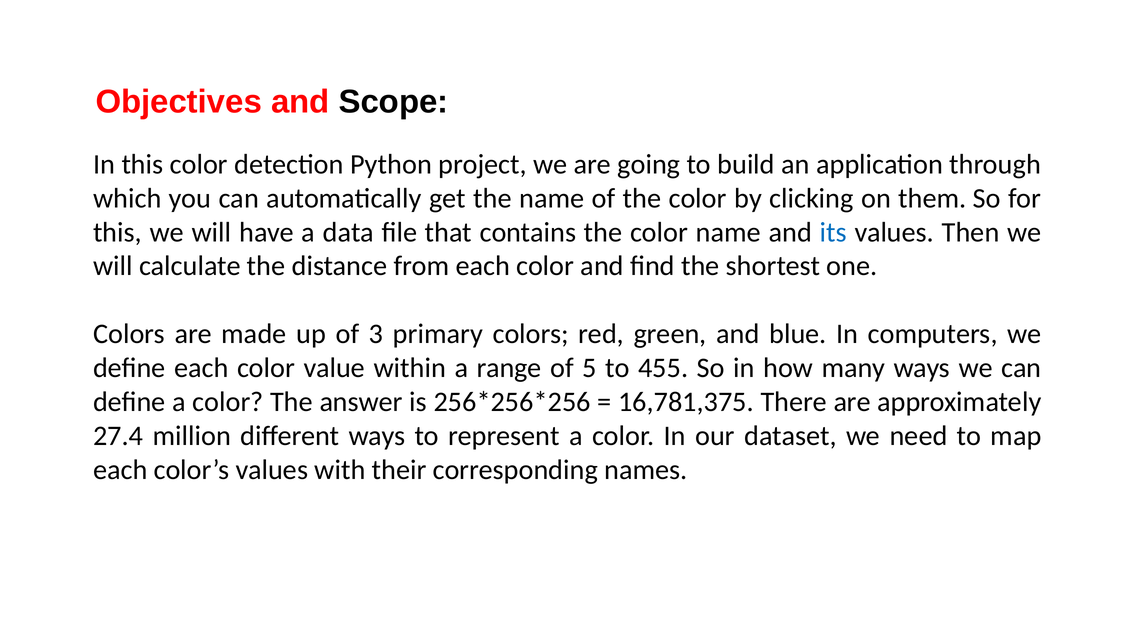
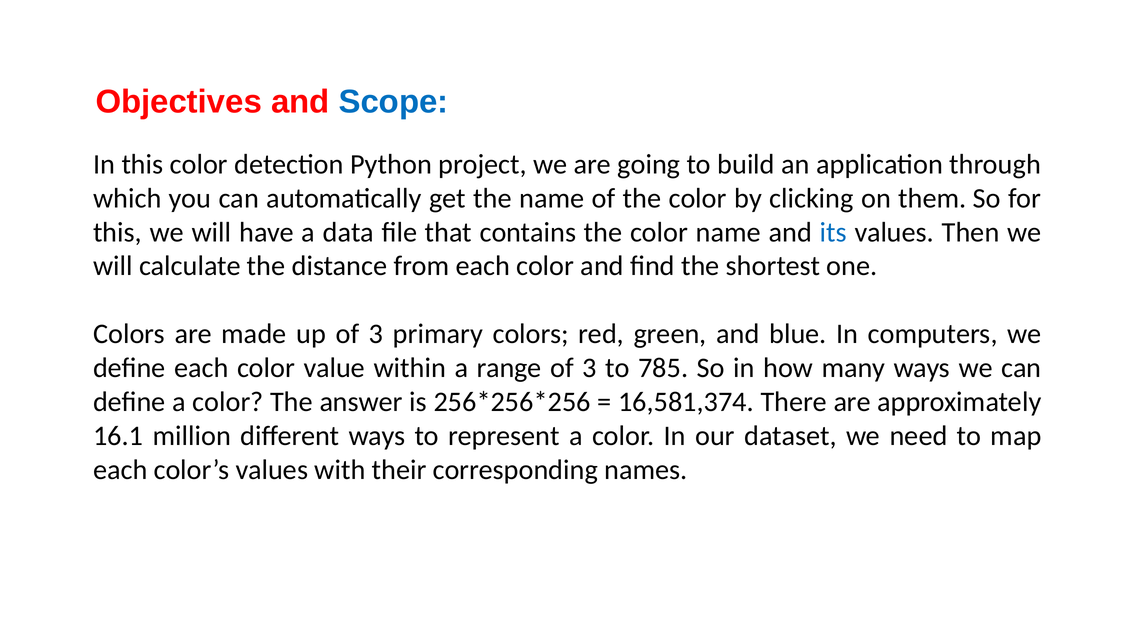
Scope colour: black -> blue
range of 5: 5 -> 3
455: 455 -> 785
16,781,375: 16,781,375 -> 16,581,374
27.4: 27.4 -> 16.1
